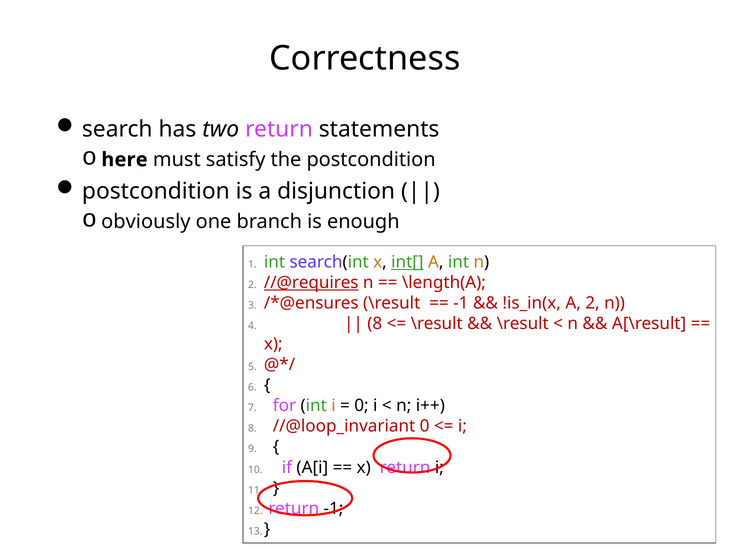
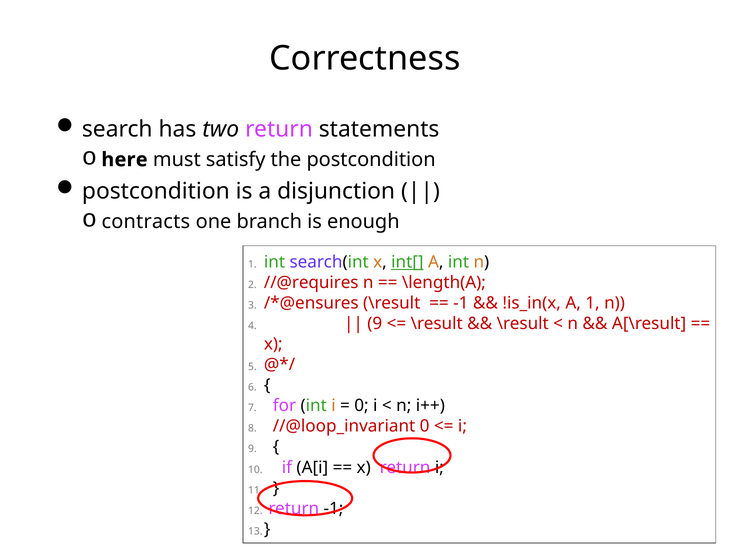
obviously: obviously -> contracts
//@requires underline: present -> none
A 2: 2 -> 1
8 at (375, 324): 8 -> 9
